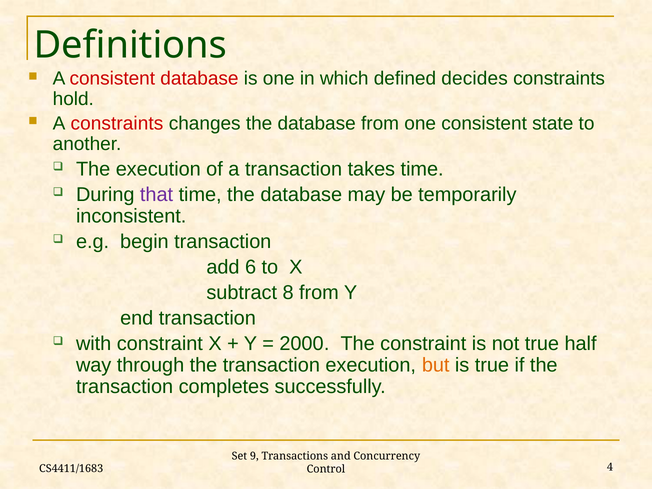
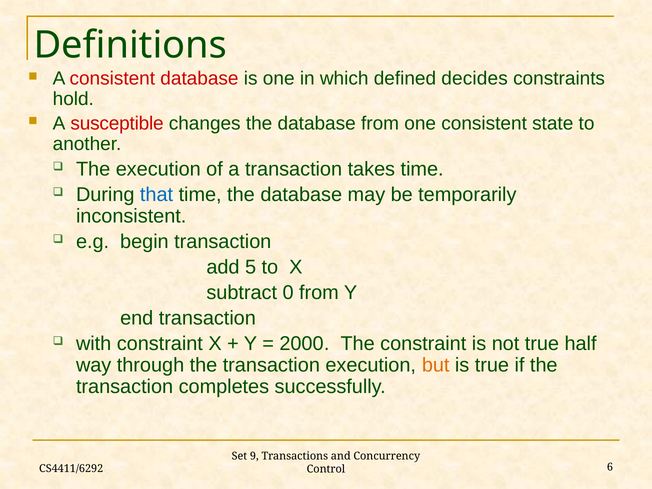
A constraints: constraints -> susceptible
that colour: purple -> blue
6: 6 -> 5
8: 8 -> 0
CS4411/1683: CS4411/1683 -> CS4411/6292
4: 4 -> 6
